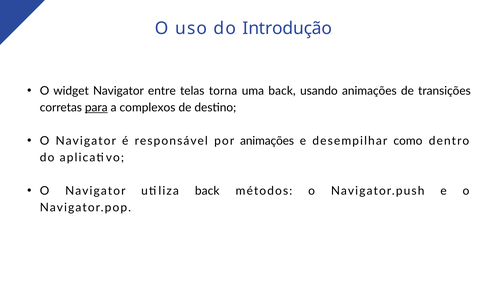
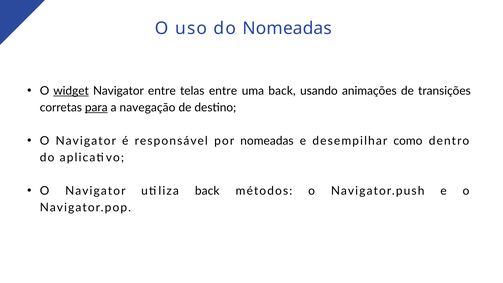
do Introdução: Introdução -> Nomeadas
widget underline: none -> present
telas torna: torna -> entre
complexos: complexos -> navegação
por animações: animações -> nomeadas
